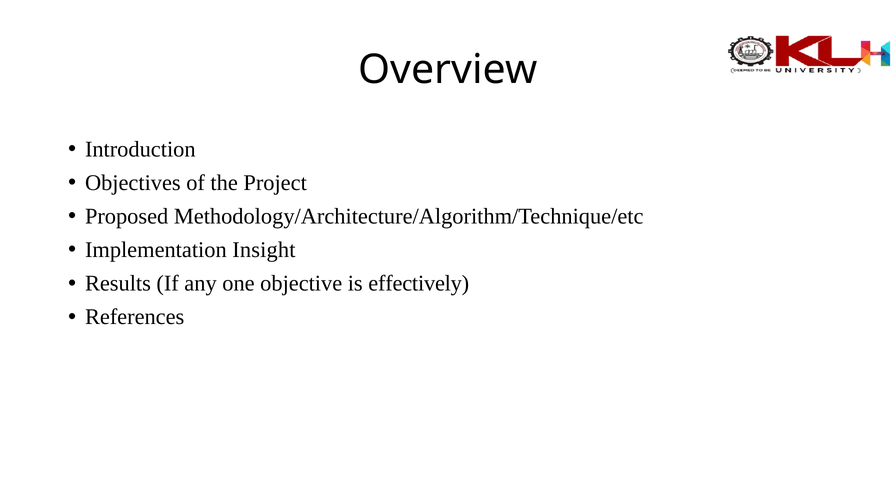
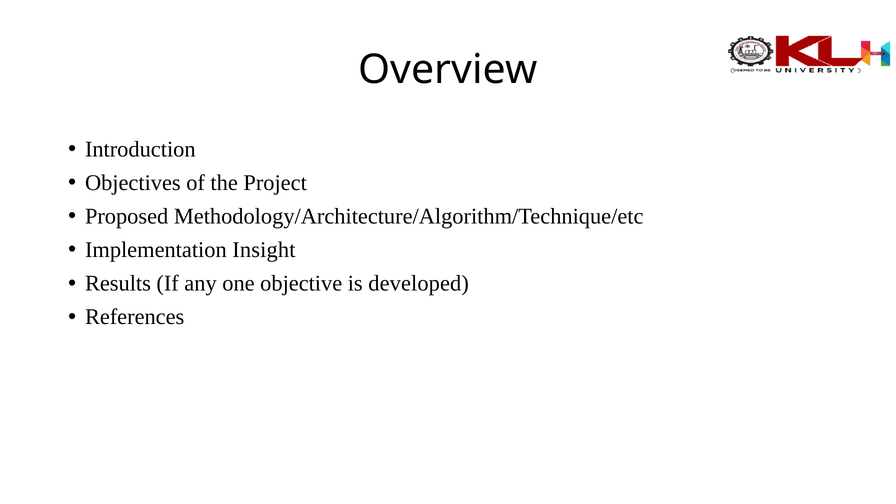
effectively: effectively -> developed
